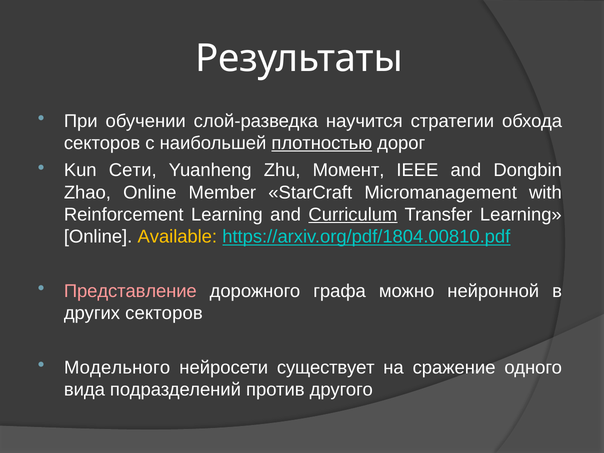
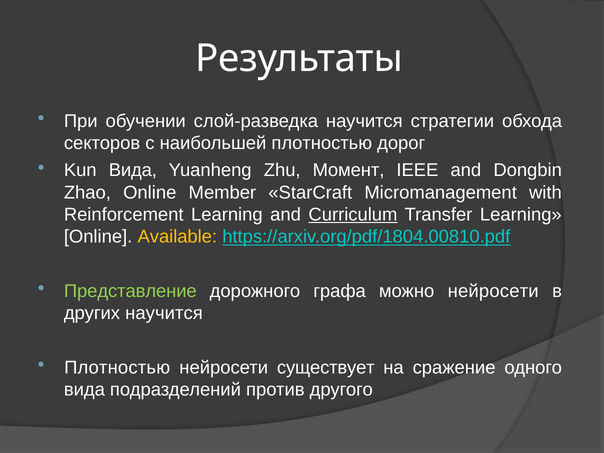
плотностью at (322, 143) underline: present -> none
Kun Сети: Сети -> Вида
Представление colour: pink -> light green
можно нейронной: нейронной -> нейросети
других секторов: секторов -> научится
Модельного at (117, 368): Модельного -> Плотностью
